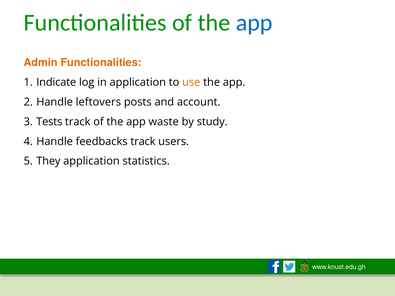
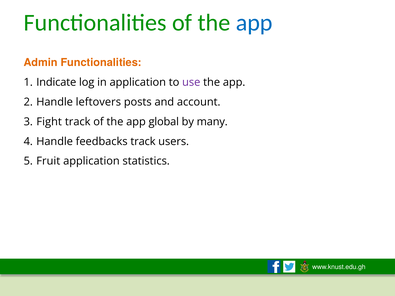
use colour: orange -> purple
Tests: Tests -> Fight
waste: waste -> global
study: study -> many
They: They -> Fruit
